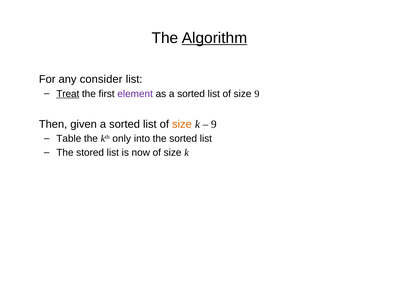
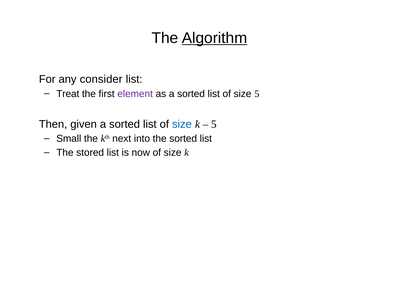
Treat underline: present -> none
size 9: 9 -> 5
size at (182, 124) colour: orange -> blue
9 at (214, 124): 9 -> 5
Table: Table -> Small
only: only -> next
